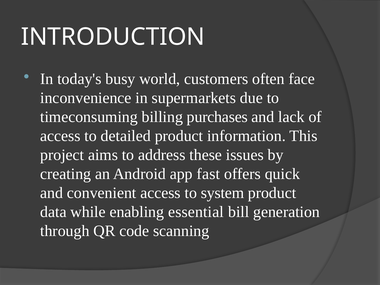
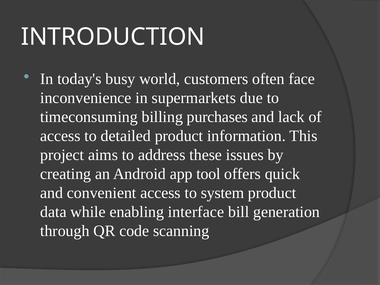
fast: fast -> tool
essential: essential -> interface
